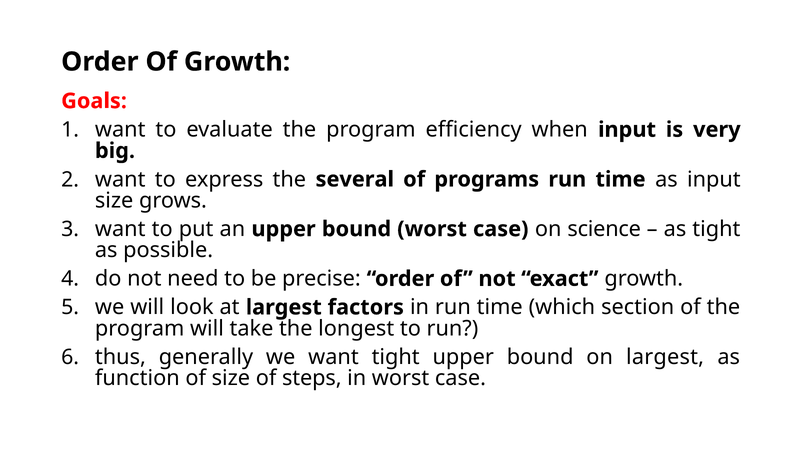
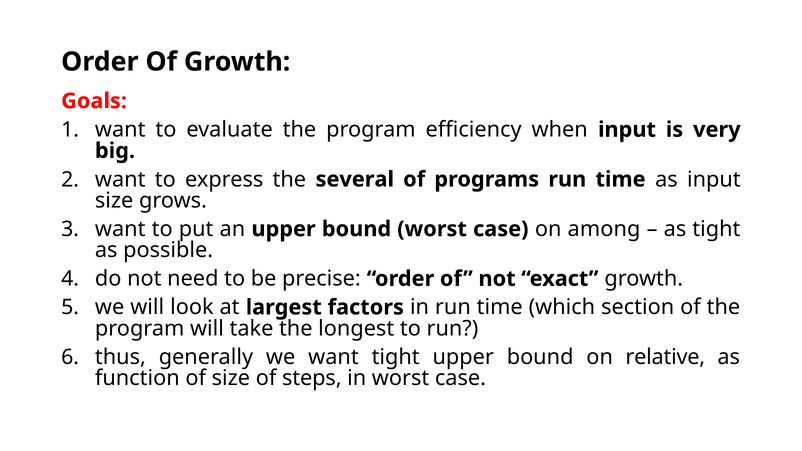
science: science -> among
on largest: largest -> relative
